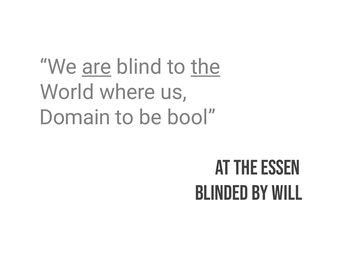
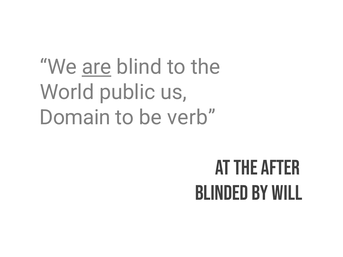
the at (206, 67) underline: present -> none
where: where -> public
bool: bool -> verb
ESSEN: ESSEN -> AFTER
